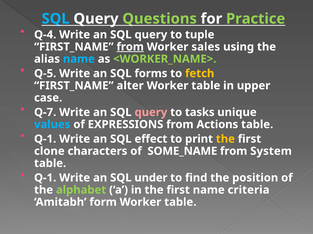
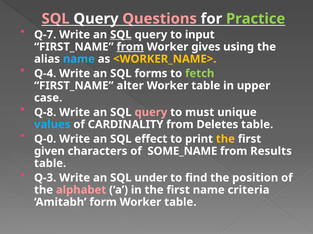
SQL at (56, 19) colour: light blue -> pink
Questions colour: light green -> pink
Q-4: Q-4 -> Q-7
SQL at (121, 35) underline: none -> present
tuple: tuple -> input
sales: sales -> gives
<WORKER_NAME> colour: light green -> yellow
Q-5: Q-5 -> Q-4
fetch colour: yellow -> light green
Q-7: Q-7 -> Q-8
tasks: tasks -> must
EXPRESSIONS: EXPRESSIONS -> CARDINALITY
Actions: Actions -> Deletes
Q-1 at (45, 139): Q-1 -> Q-0
clone: clone -> given
System: System -> Results
Q-1 at (45, 178): Q-1 -> Q-3
alphabet colour: light green -> pink
